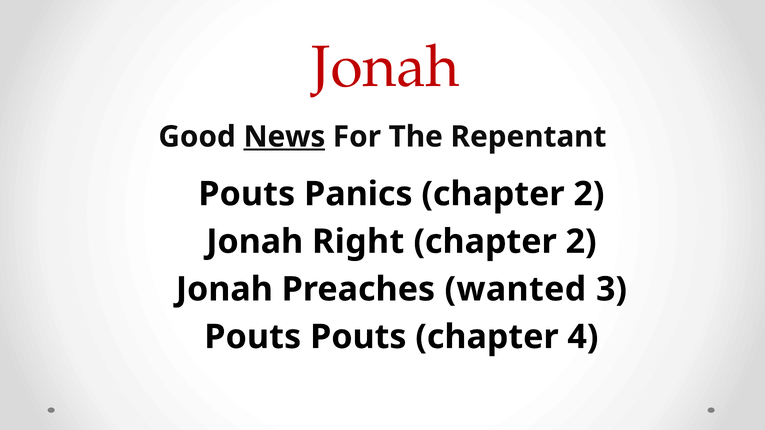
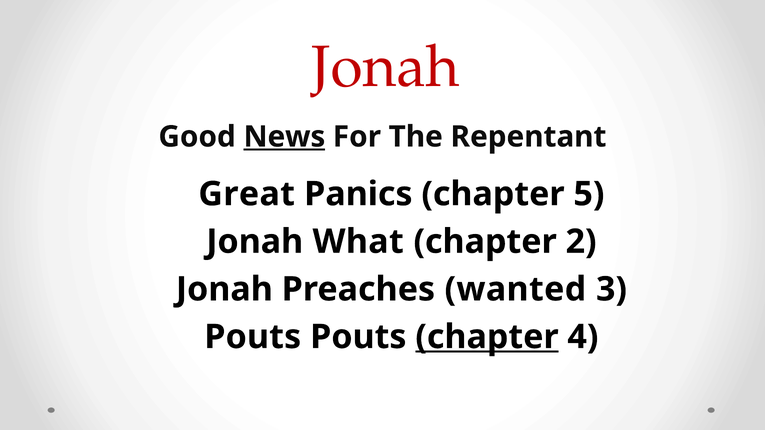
Pouts at (247, 194): Pouts -> Great
Panics chapter 2: 2 -> 5
Right: Right -> What
chapter at (487, 337) underline: none -> present
